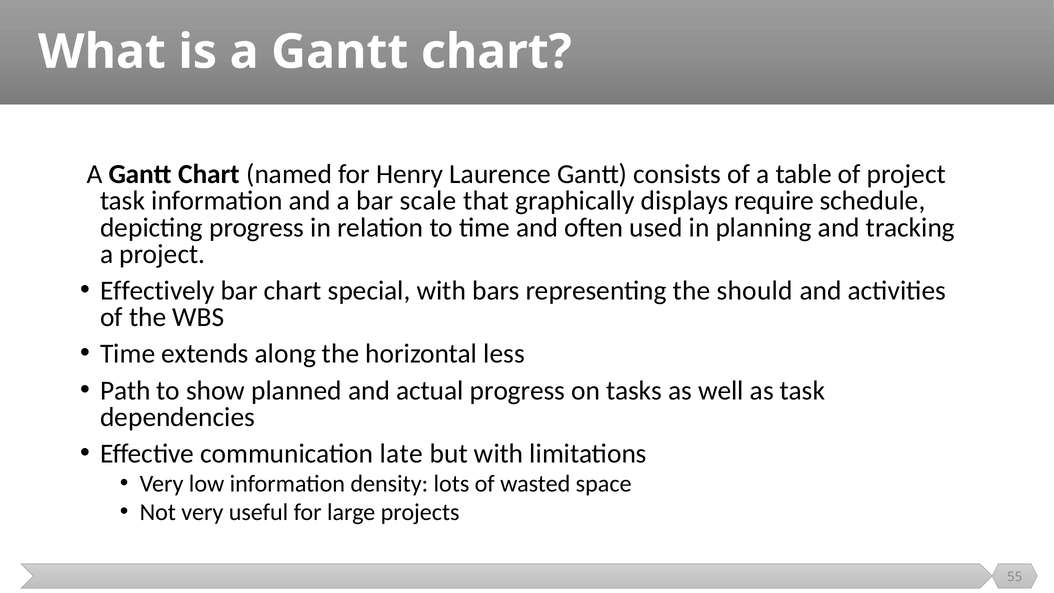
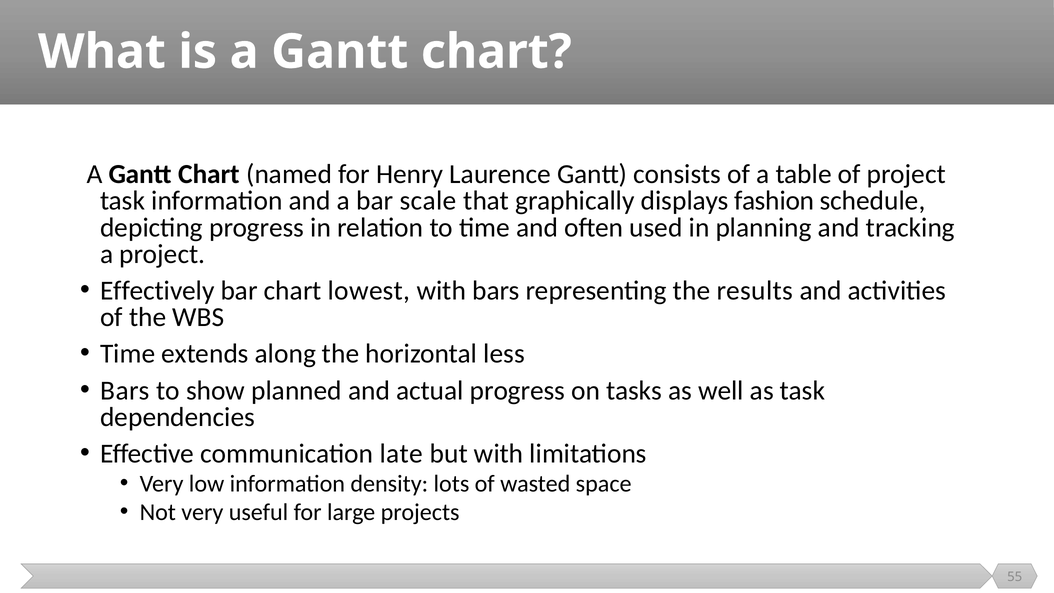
require: require -> fashion
special: special -> lowest
should: should -> results
Path at (125, 390): Path -> Bars
